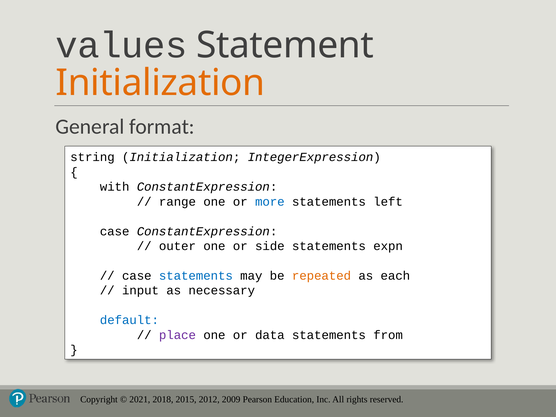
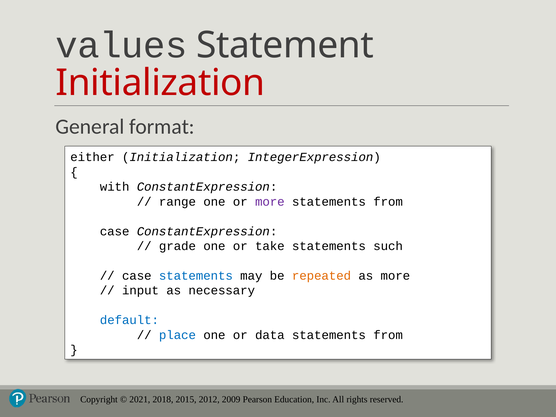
Initialization at (160, 83) colour: orange -> red
string: string -> either
more at (270, 202) colour: blue -> purple
left at (388, 202): left -> from
outer: outer -> grade
side: side -> take
expn: expn -> such
as each: each -> more
place colour: purple -> blue
